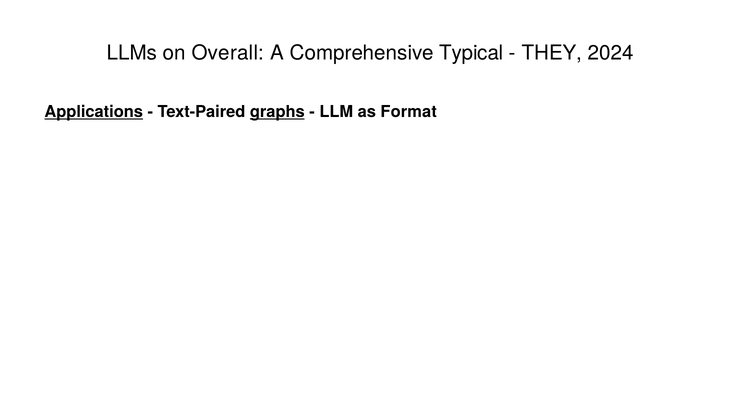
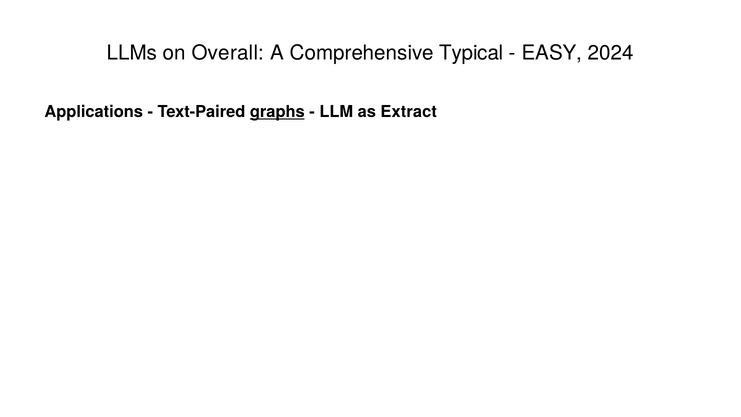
THEY: THEY -> EASY
Applications underline: present -> none
Format: Format -> Extract
